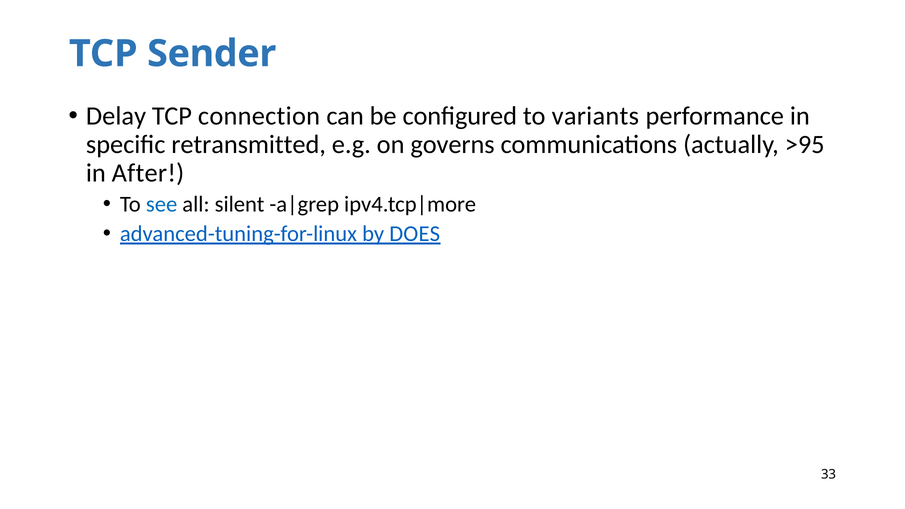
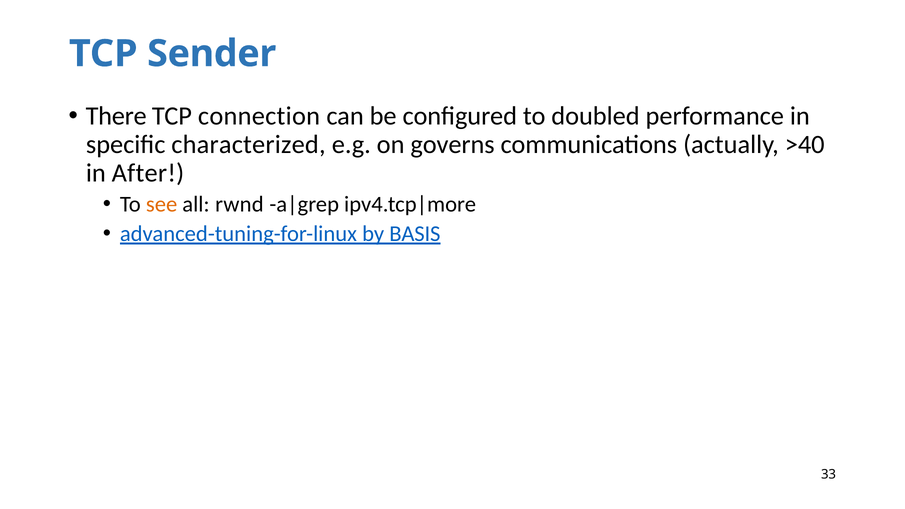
Delay: Delay -> There
variants: variants -> doubled
retransmitted: retransmitted -> characterized
>95: >95 -> >40
see colour: blue -> orange
silent: silent -> rwnd
DOES: DOES -> BASIS
